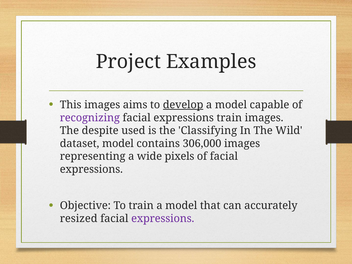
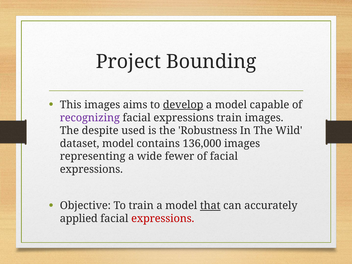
Examples: Examples -> Bounding
Classifying: Classifying -> Robustness
306,000: 306,000 -> 136,000
pixels: pixels -> fewer
that underline: none -> present
resized: resized -> applied
expressions at (163, 219) colour: purple -> red
